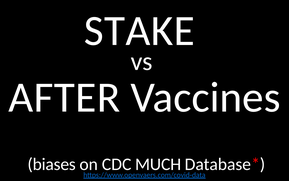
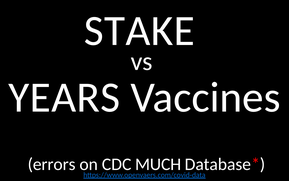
AFTER: AFTER -> YEARS
biases: biases -> errors
